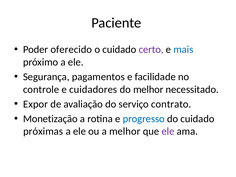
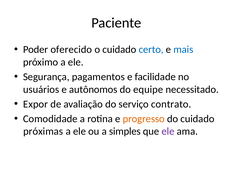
certo colour: purple -> blue
controle: controle -> usuários
cuidadores: cuidadores -> autônomos
do melhor: melhor -> equipe
Monetização: Monetização -> Comodidade
progresso colour: blue -> orange
a melhor: melhor -> simples
